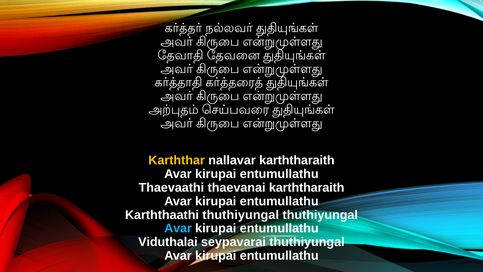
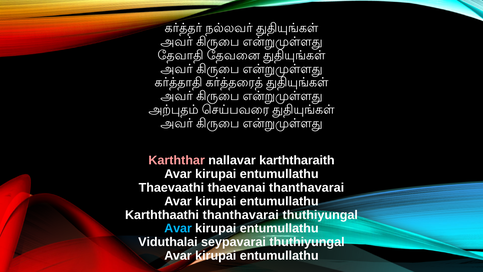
Karththar colour: yellow -> pink
thaevanai karththaraith: karththaraith -> thanthavarai
Karththaathi thuthiyungal: thuthiyungal -> thanthavarai
